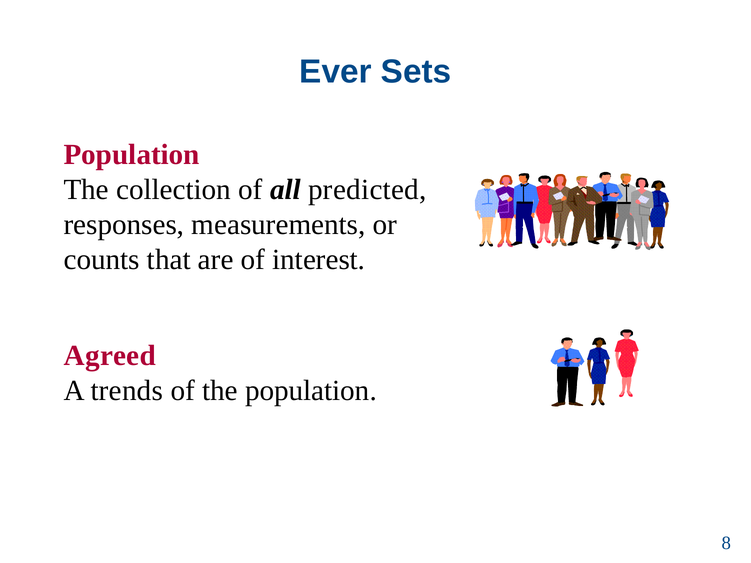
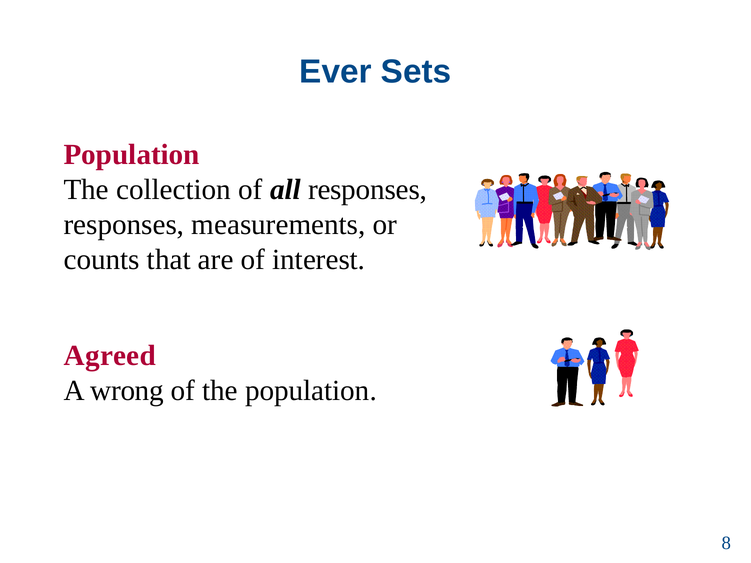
all predicted: predicted -> responses
trends: trends -> wrong
